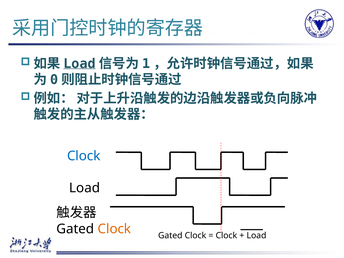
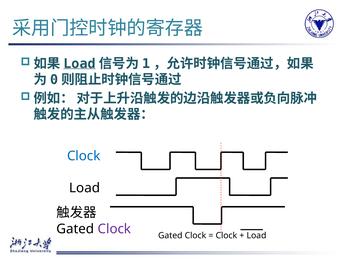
Clock at (114, 229) colour: orange -> purple
